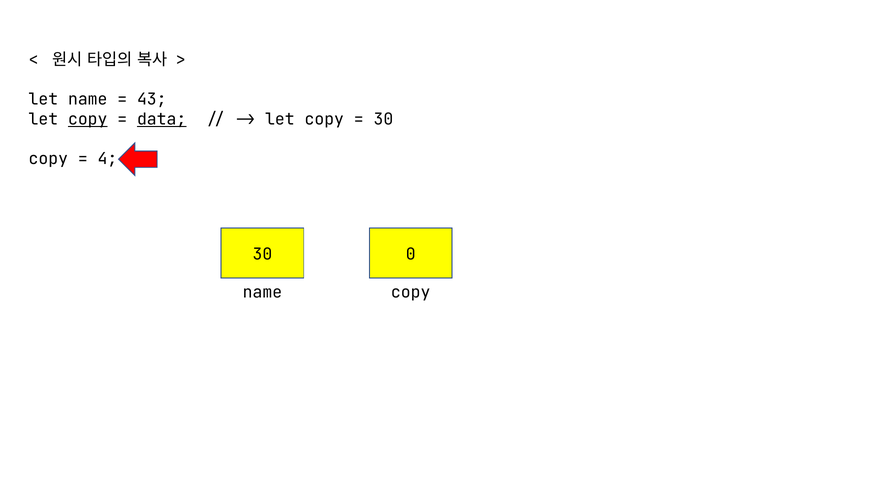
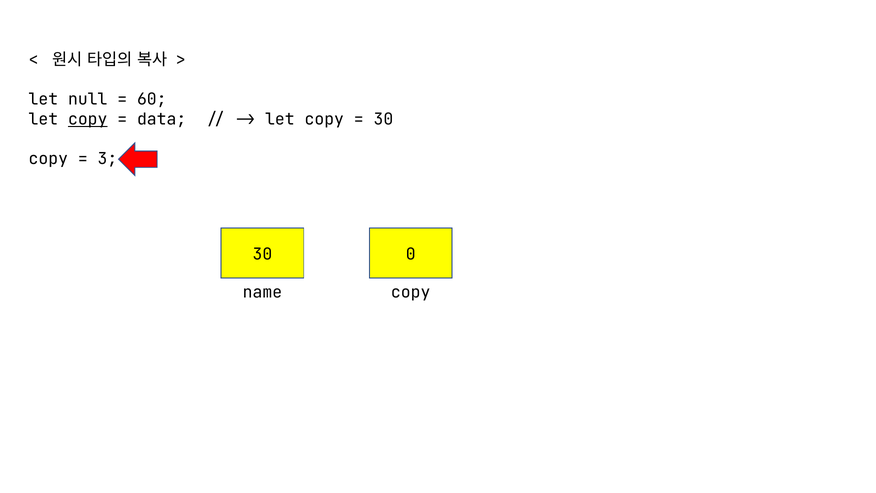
let name: name -> null
43: 43 -> 60
data underline: present -> none
4: 4 -> 3
